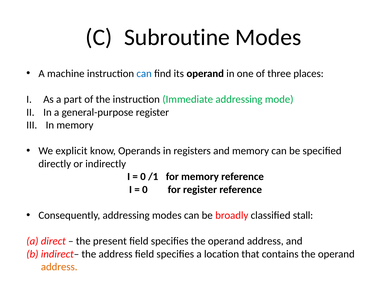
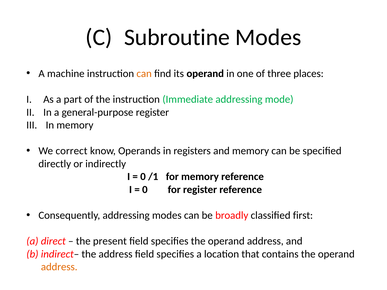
can at (144, 74) colour: blue -> orange
explicit: explicit -> correct
stall: stall -> first
